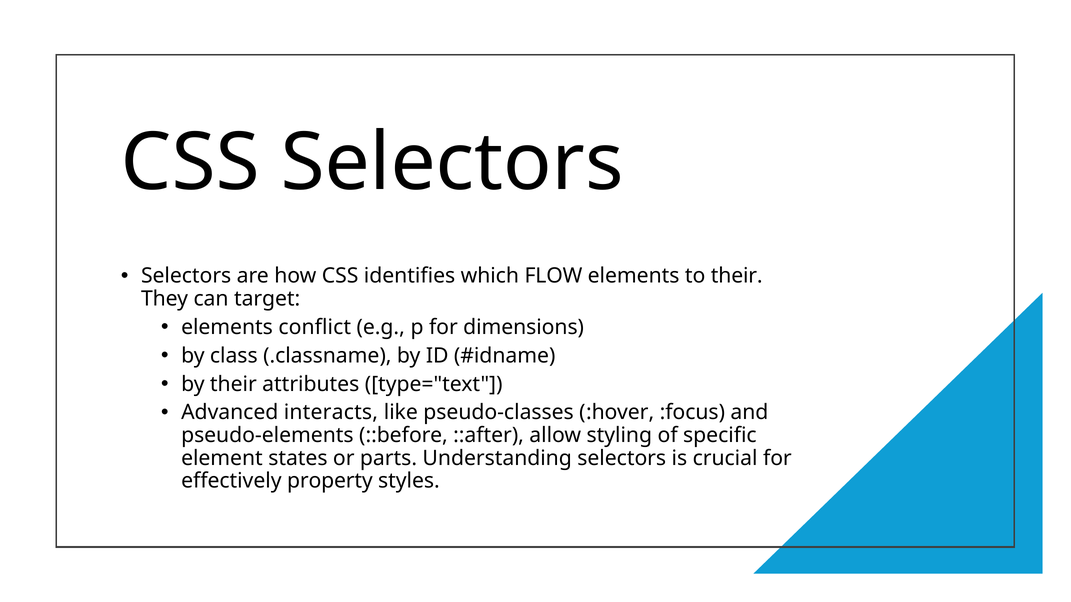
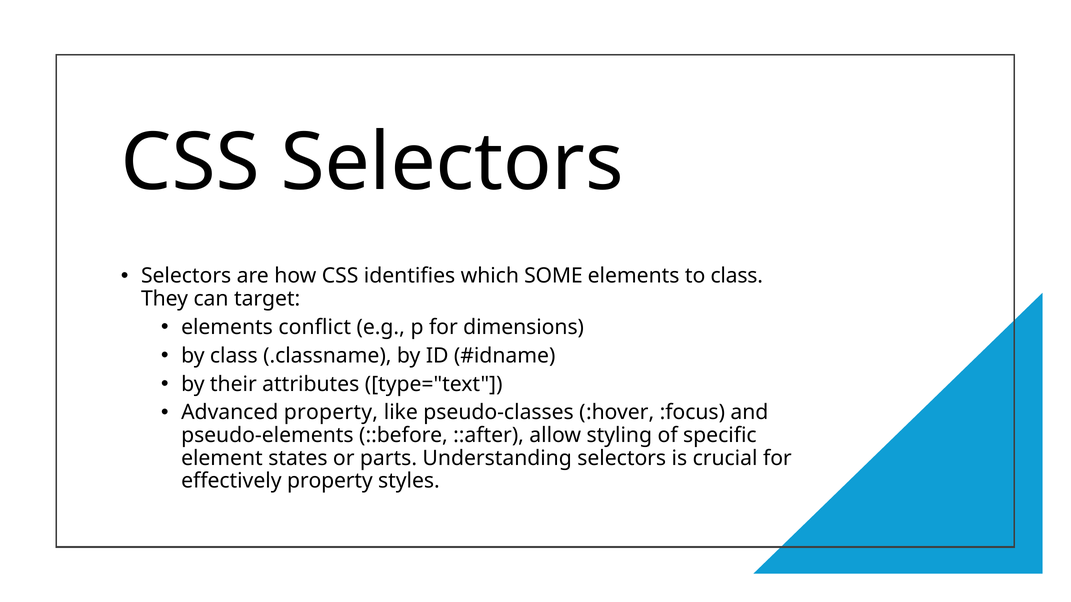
FLOW: FLOW -> SOME
to their: their -> class
Advanced interacts: interacts -> property
